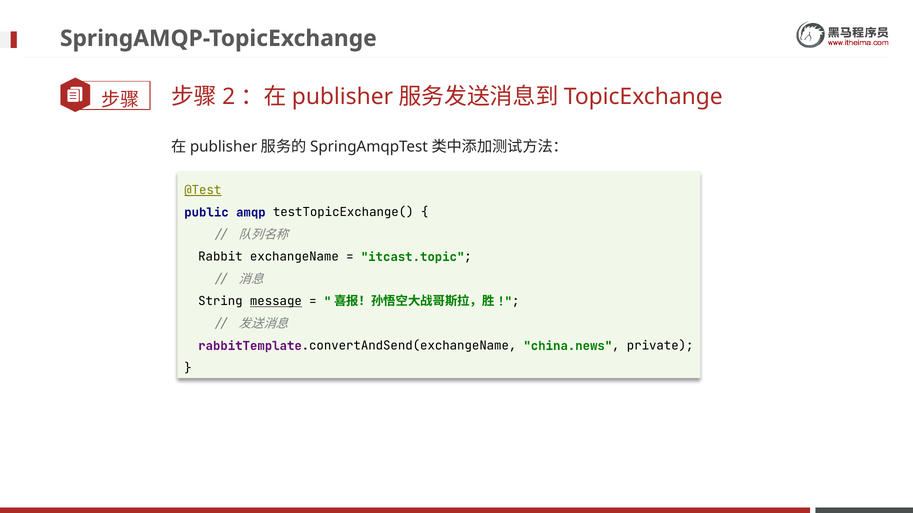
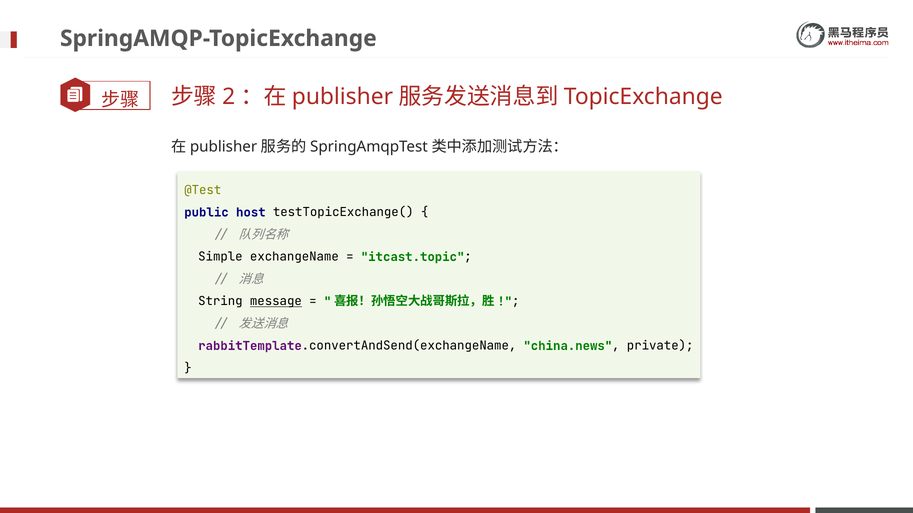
@Test underline: present -> none
amqp: amqp -> host
Rabbit: Rabbit -> Simple
